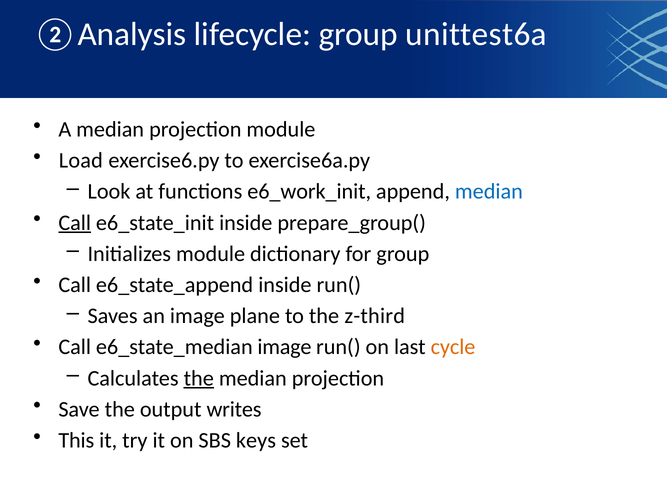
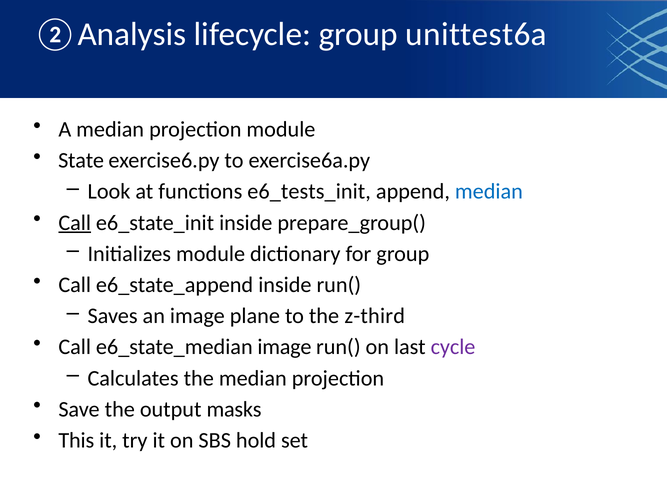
Load: Load -> State
e6_work_init: e6_work_init -> e6_tests_init
cycle colour: orange -> purple
the at (199, 378) underline: present -> none
writes: writes -> masks
keys: keys -> hold
